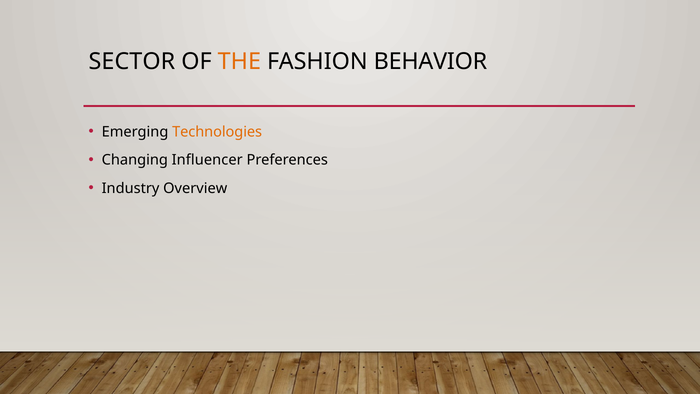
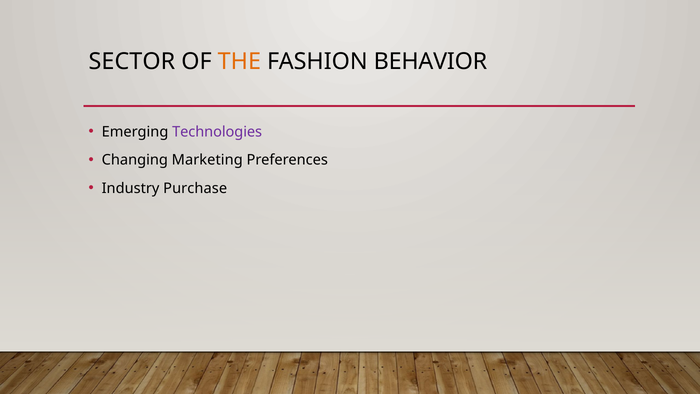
Technologies colour: orange -> purple
Influencer: Influencer -> Marketing
Overview: Overview -> Purchase
